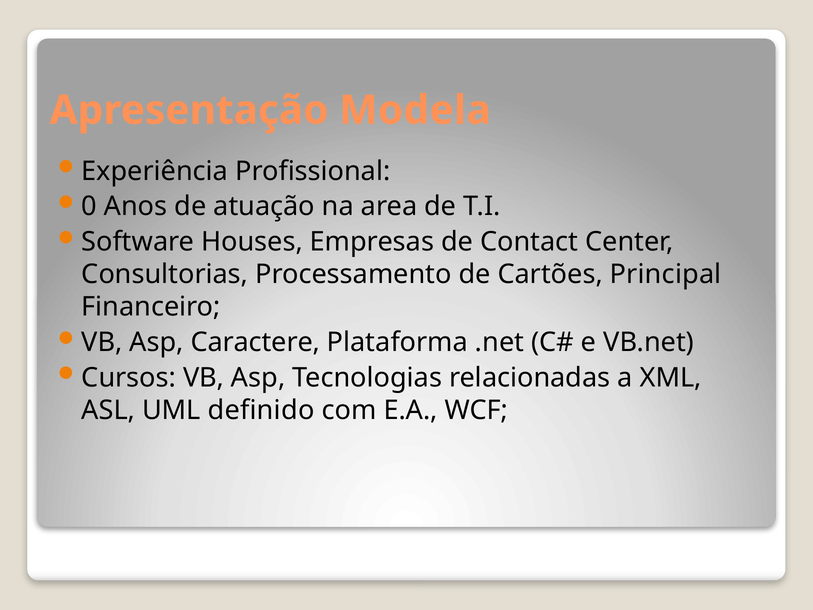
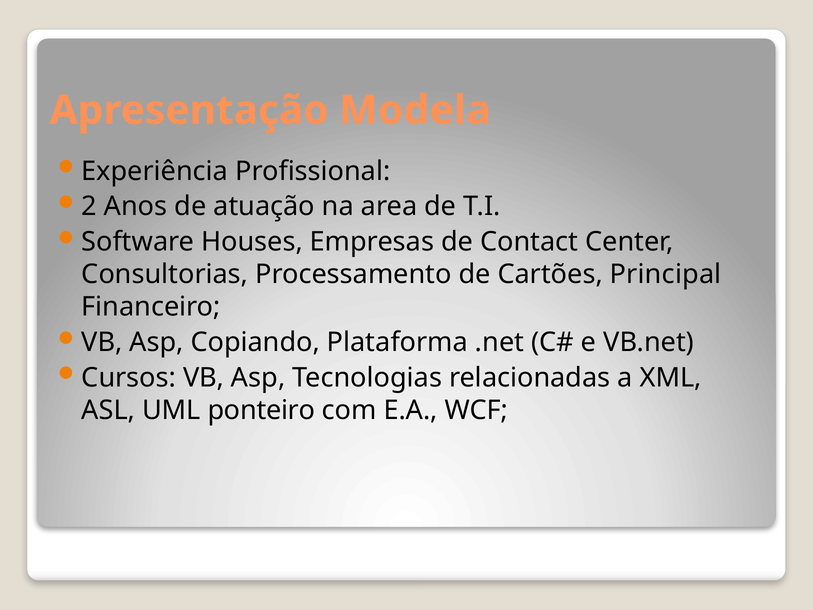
0: 0 -> 2
Caractere: Caractere -> Copiando
definido: definido -> ponteiro
